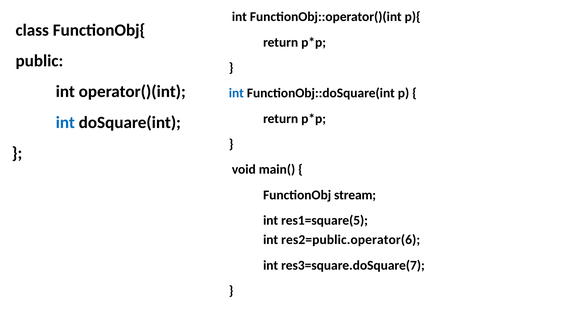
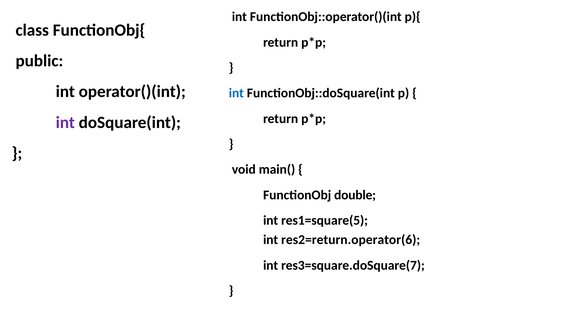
int at (65, 122) colour: blue -> purple
stream: stream -> double
res2=public.operator(6: res2=public.operator(6 -> res2=return.operator(6
